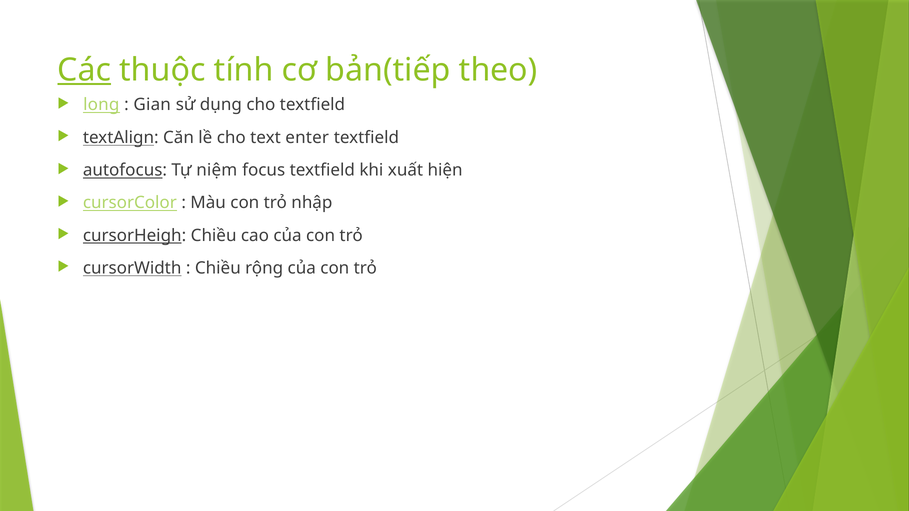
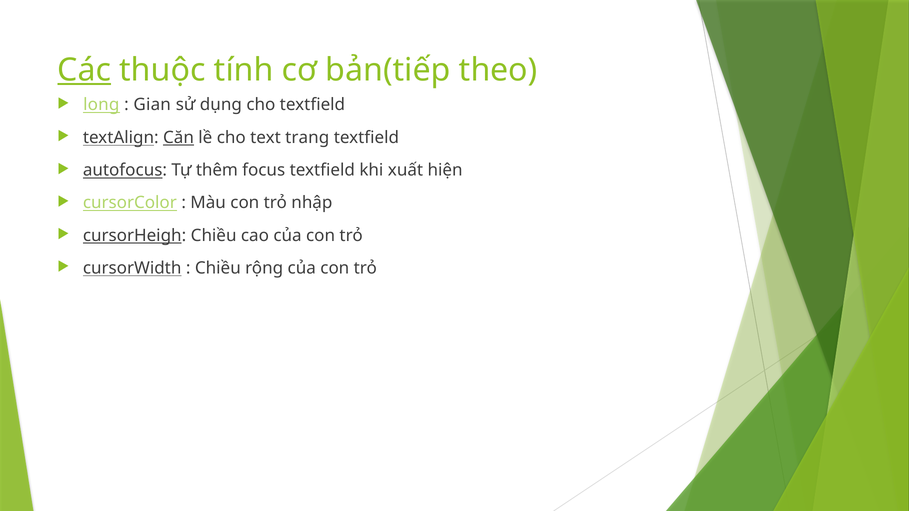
Căn underline: none -> present
enter: enter -> trang
niệm: niệm -> thêm
